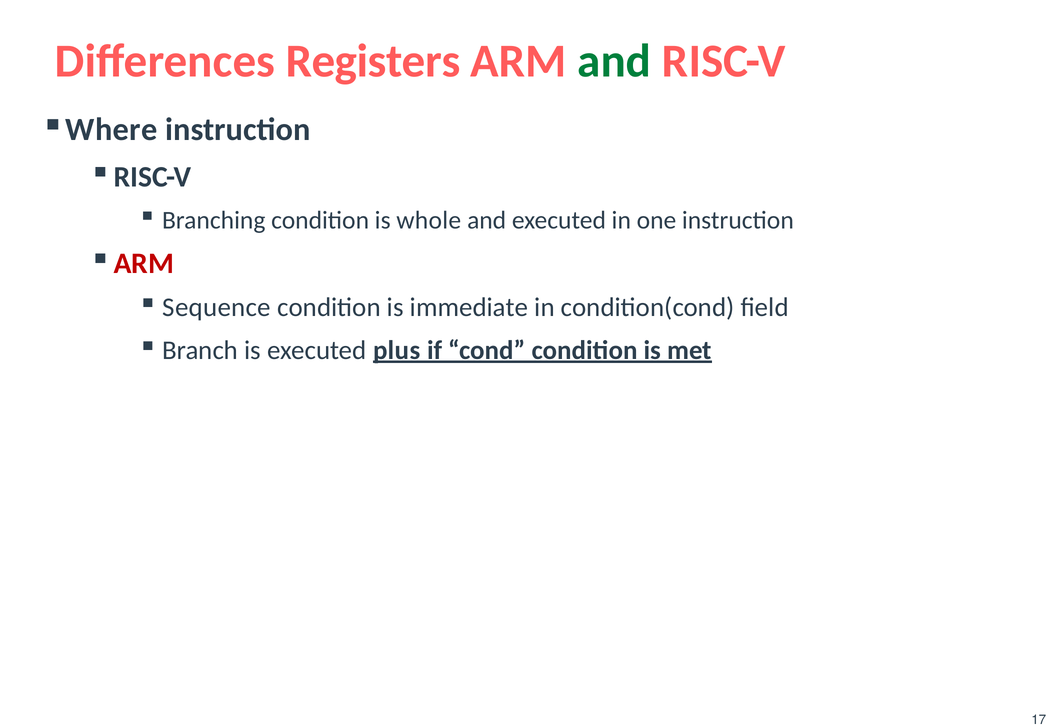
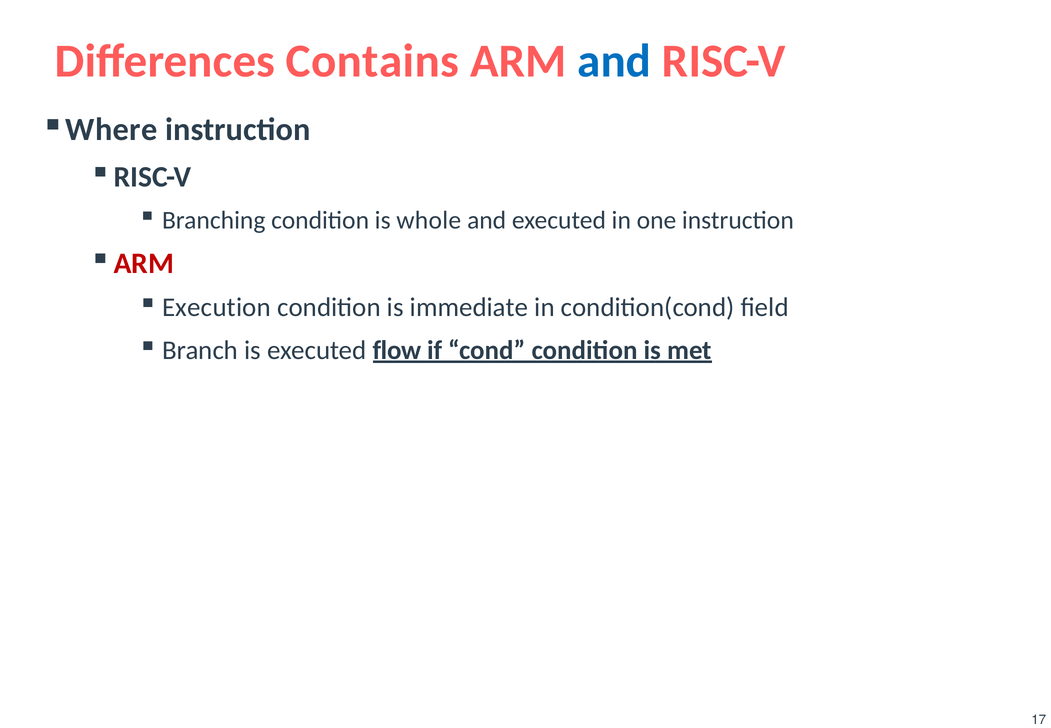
Registers: Registers -> Contains
and at (614, 61) colour: green -> blue
Sequence: Sequence -> Execution
plus: plus -> flow
